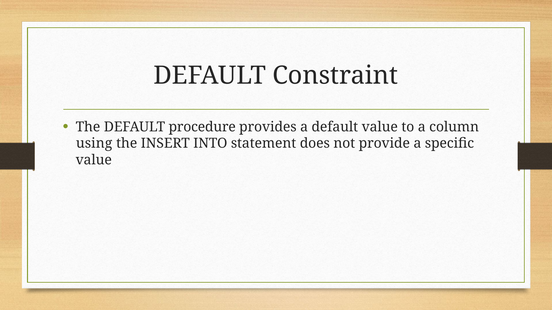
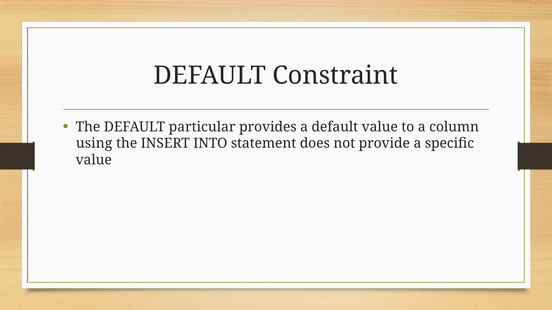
procedure: procedure -> particular
